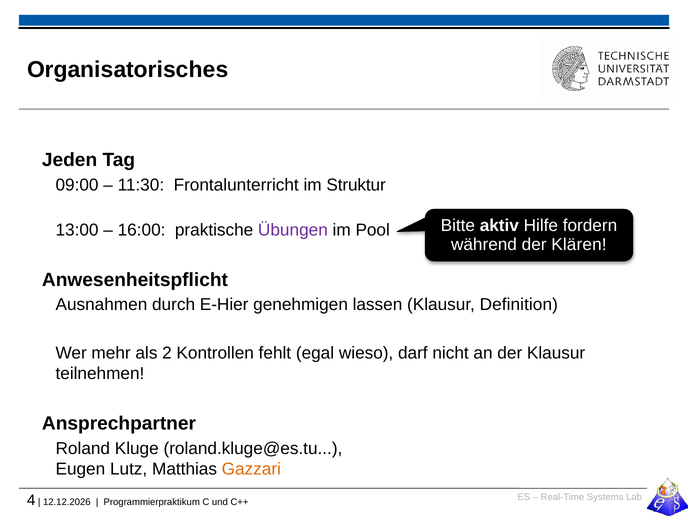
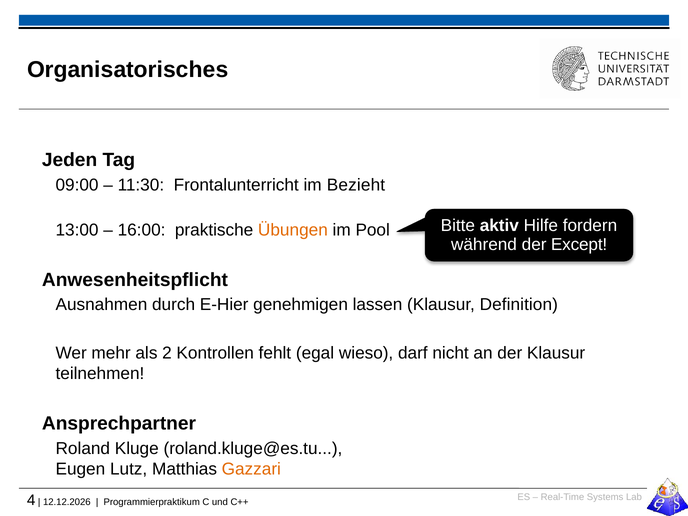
Struktur: Struktur -> Bezieht
Übungen colour: purple -> orange
Klären: Klären -> Except
